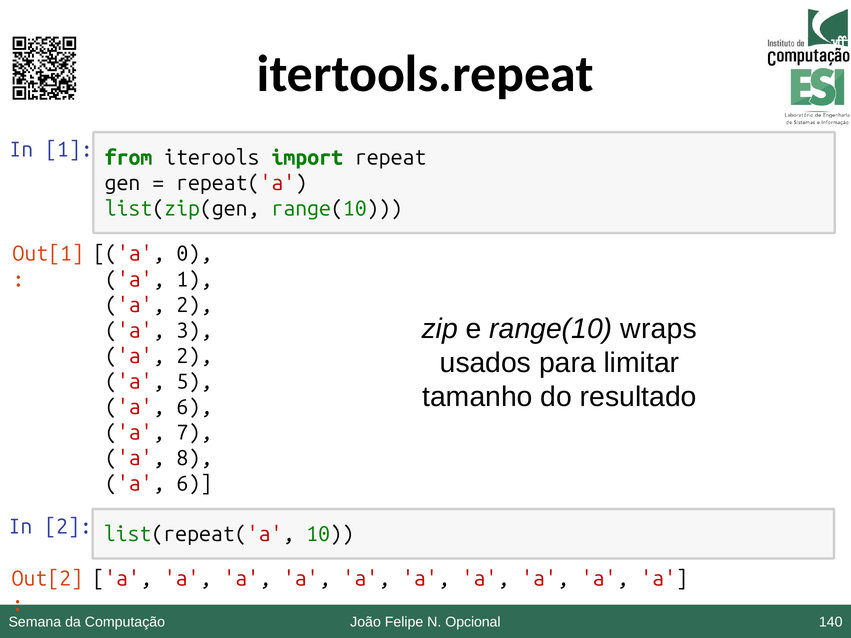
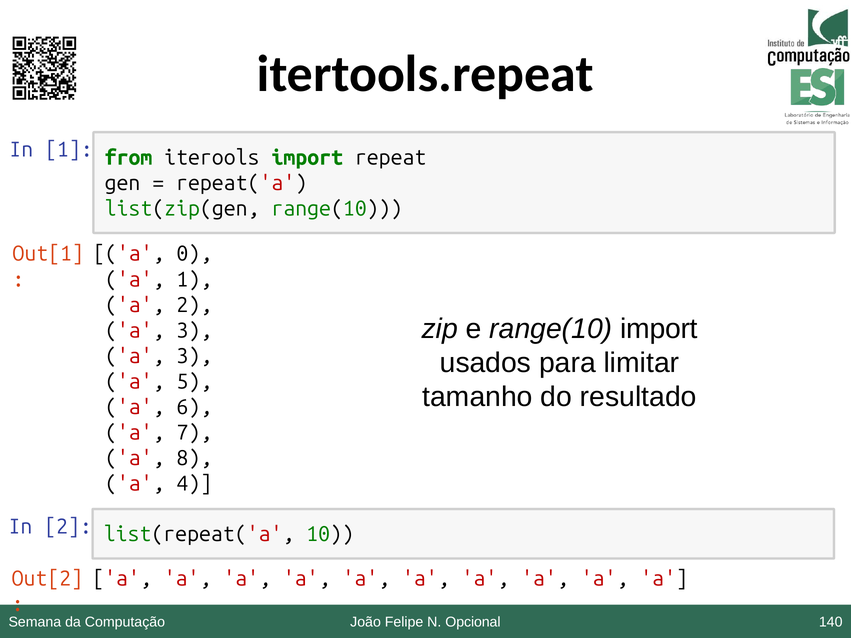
range(10 wraps: wraps -> import
2 at (194, 356): 2 -> 3
6 at (194, 484): 6 -> 4
